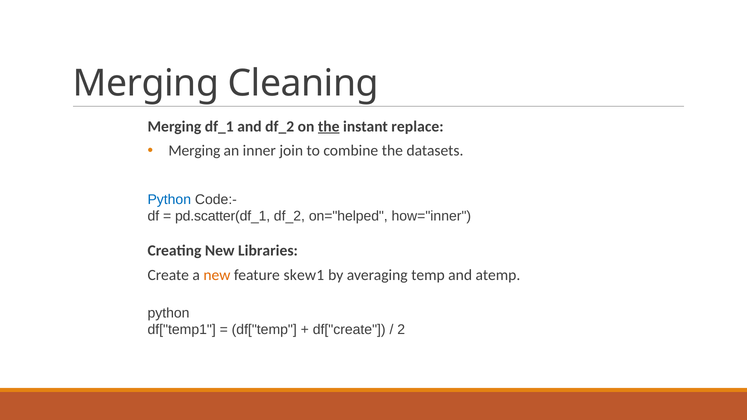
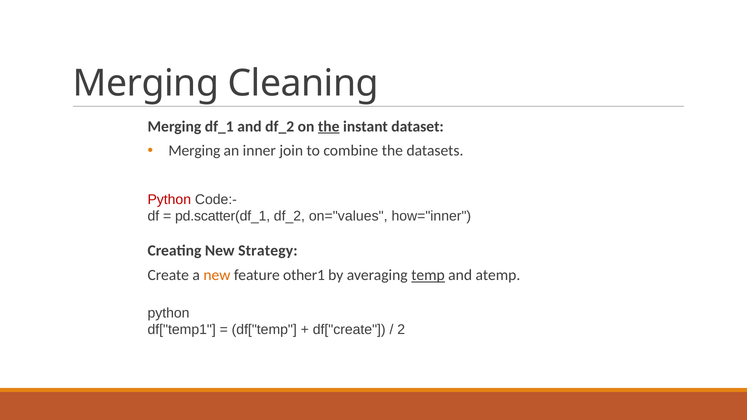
replace: replace -> dataset
Python at (169, 199) colour: blue -> red
on="helped: on="helped -> on="values
Libraries: Libraries -> Strategy
skew1: skew1 -> other1
temp underline: none -> present
